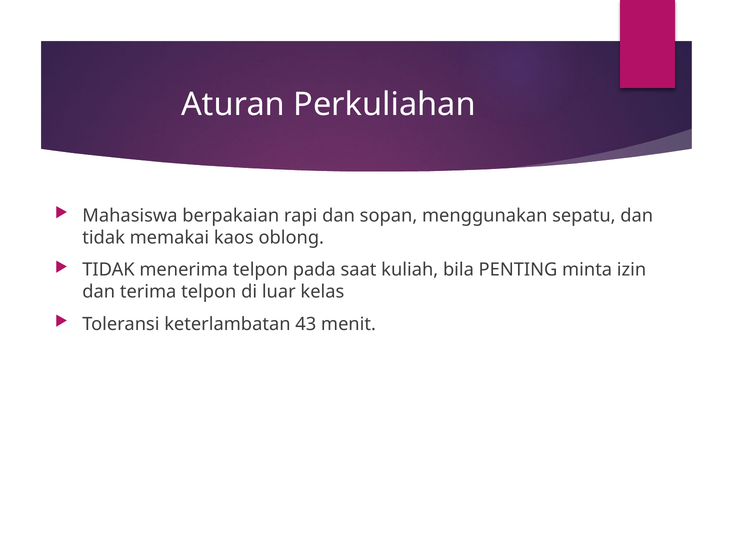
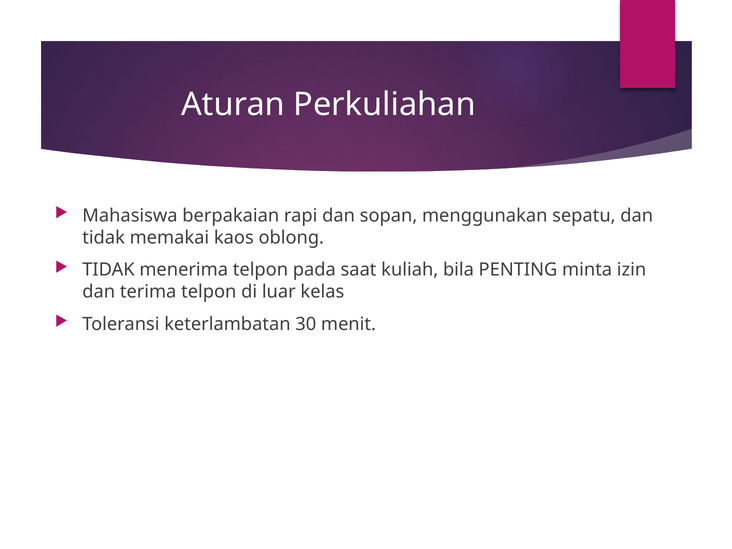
43: 43 -> 30
